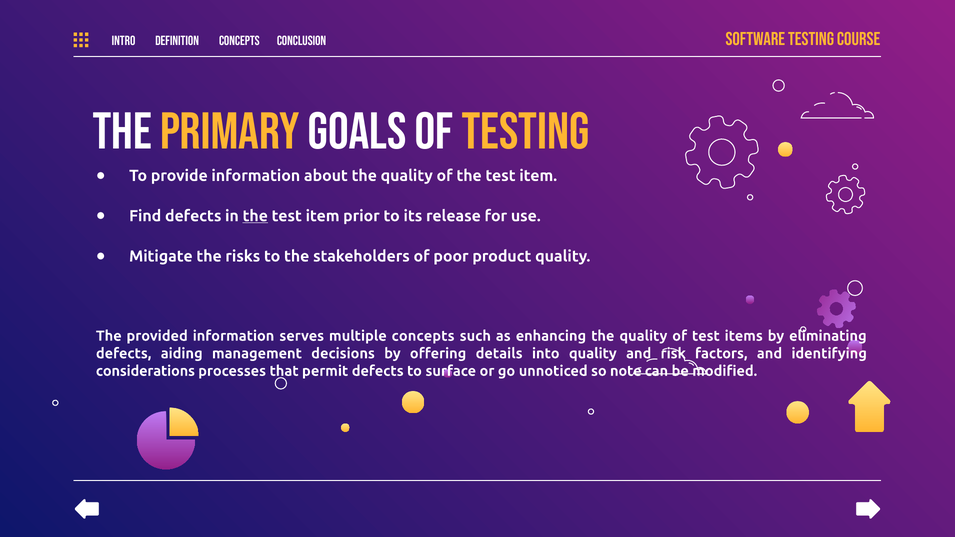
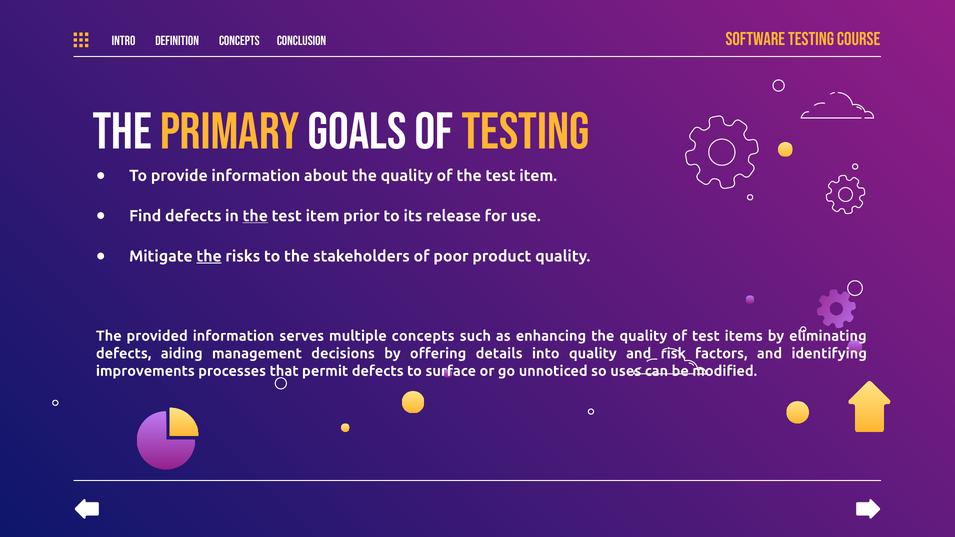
the at (209, 256) underline: none -> present
considerations: considerations -> improvements
note: note -> uses
